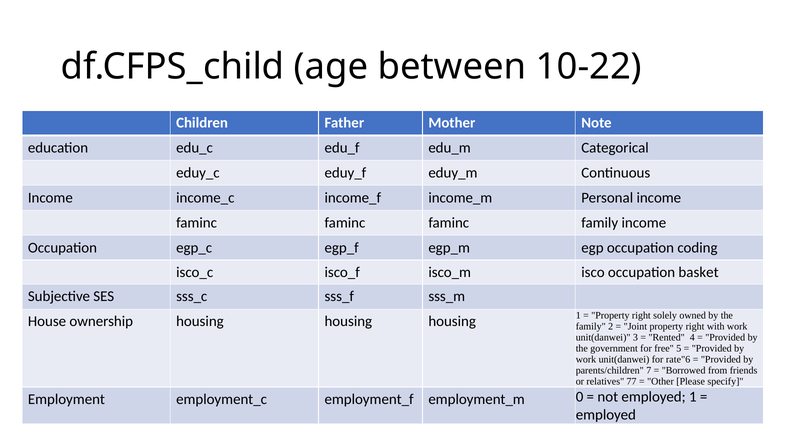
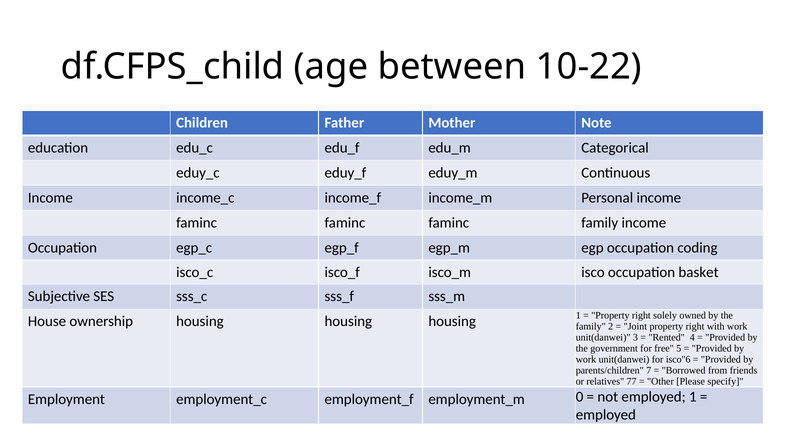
rate"6: rate"6 -> isco"6
